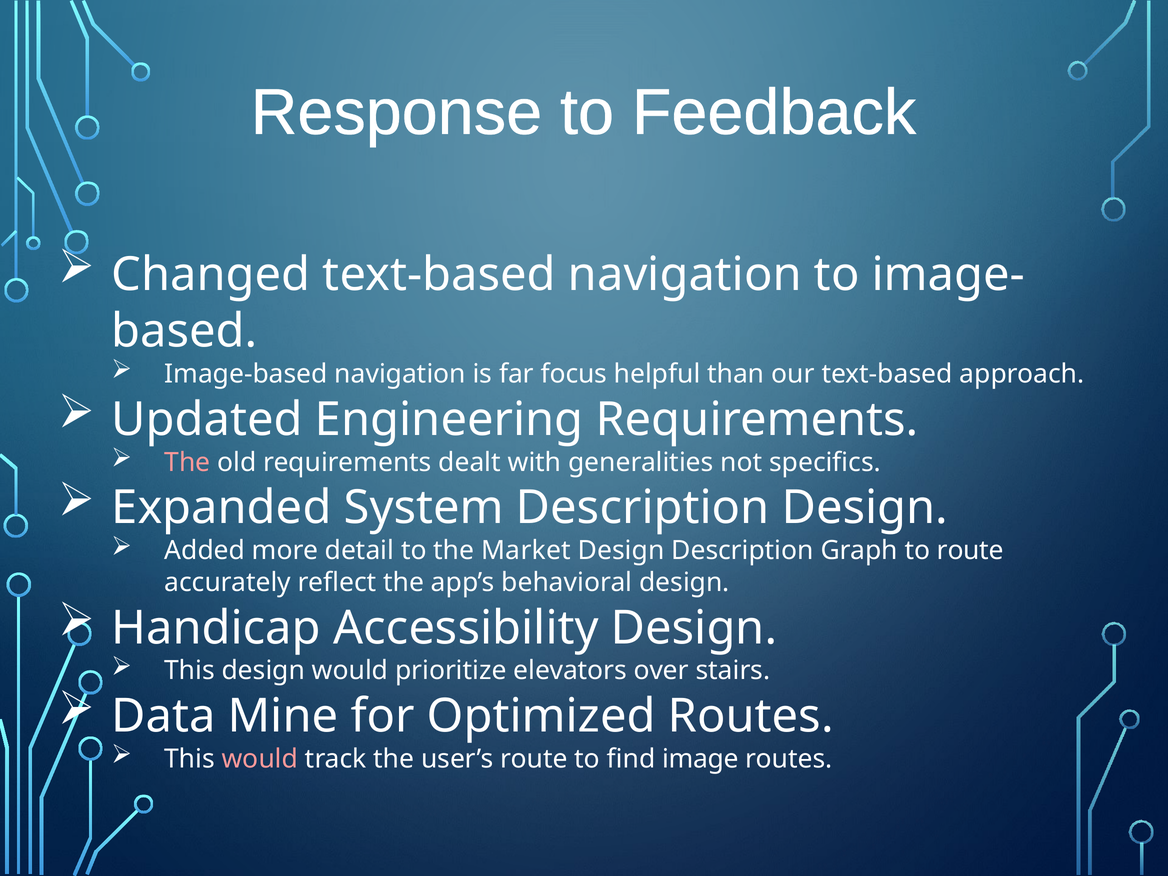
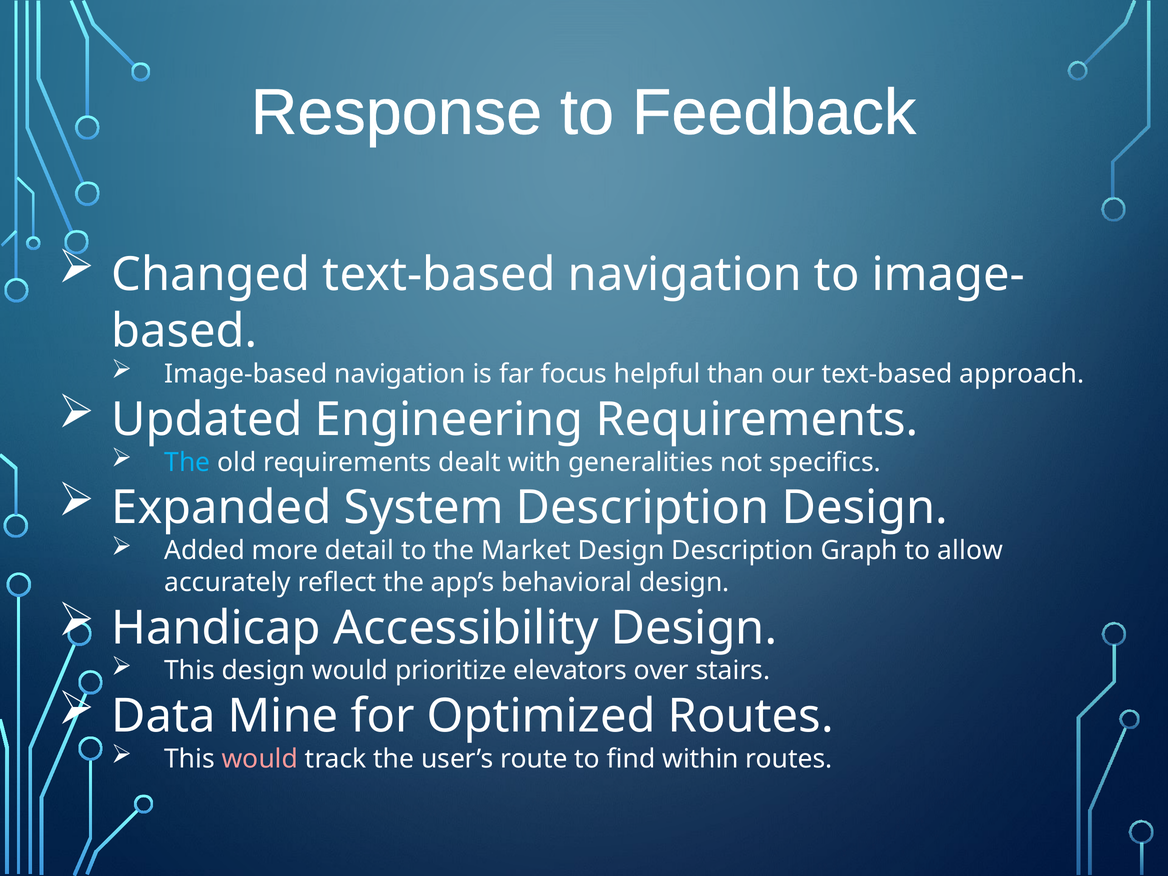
The at (187, 462) colour: pink -> light blue
to route: route -> allow
image: image -> within
